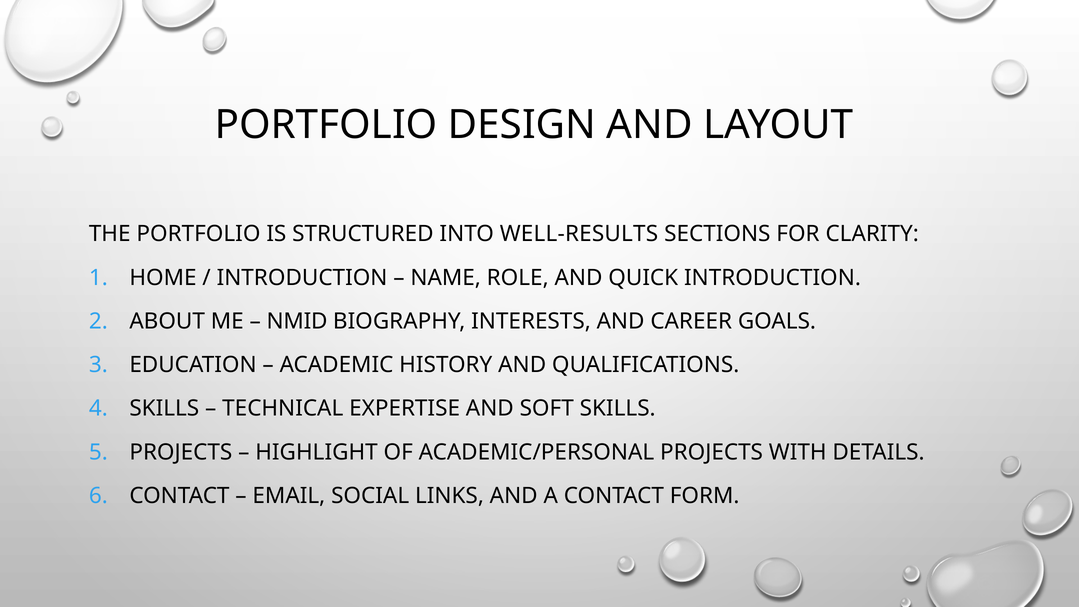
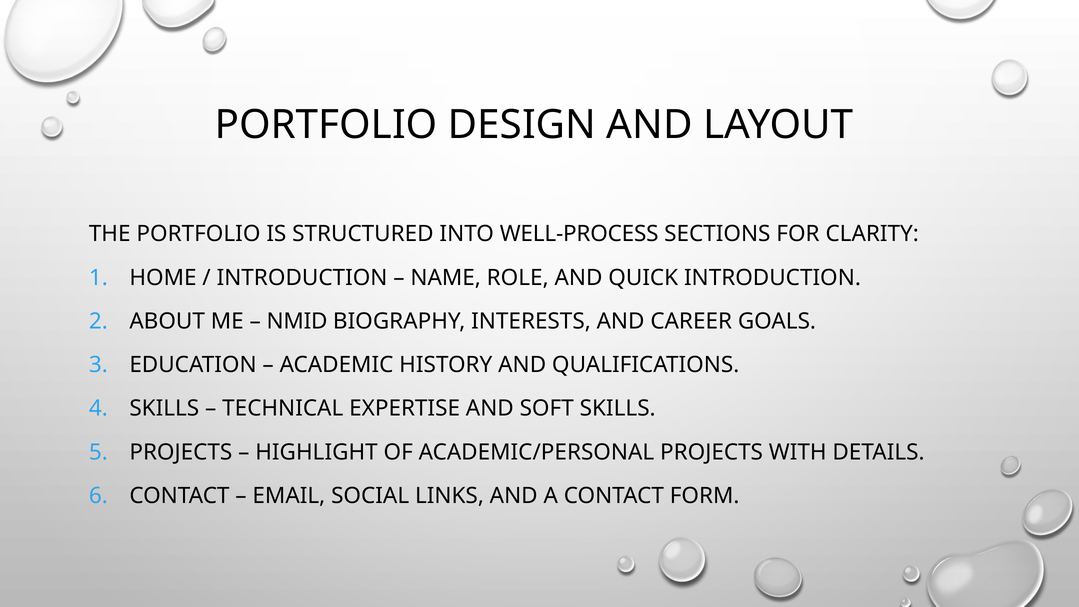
WELL-RESULTS: WELL-RESULTS -> WELL-PROCESS
